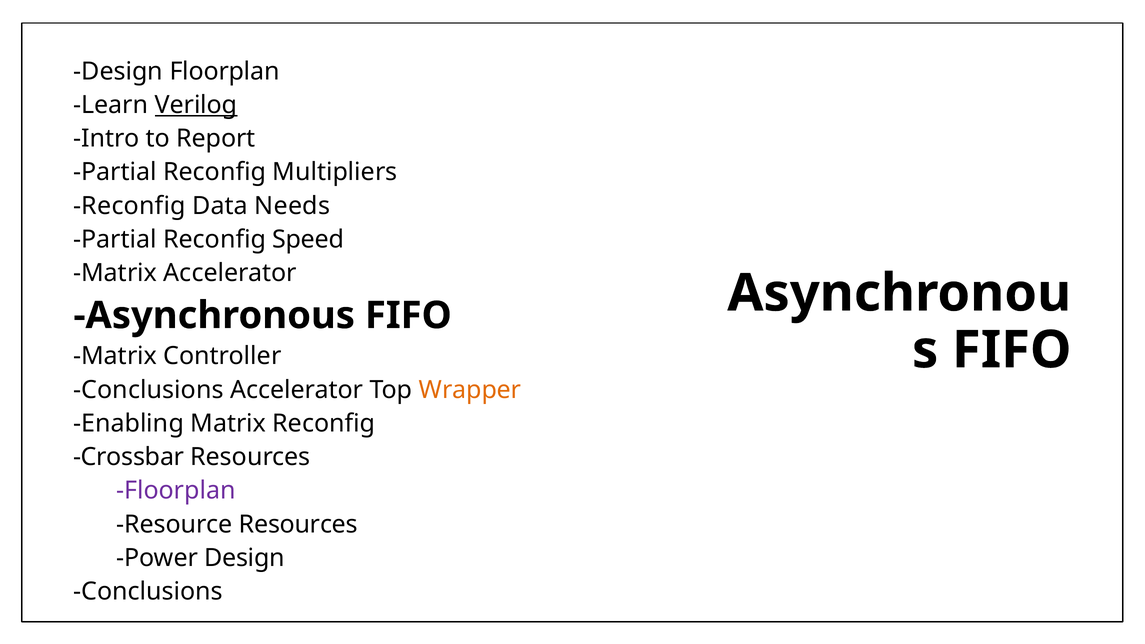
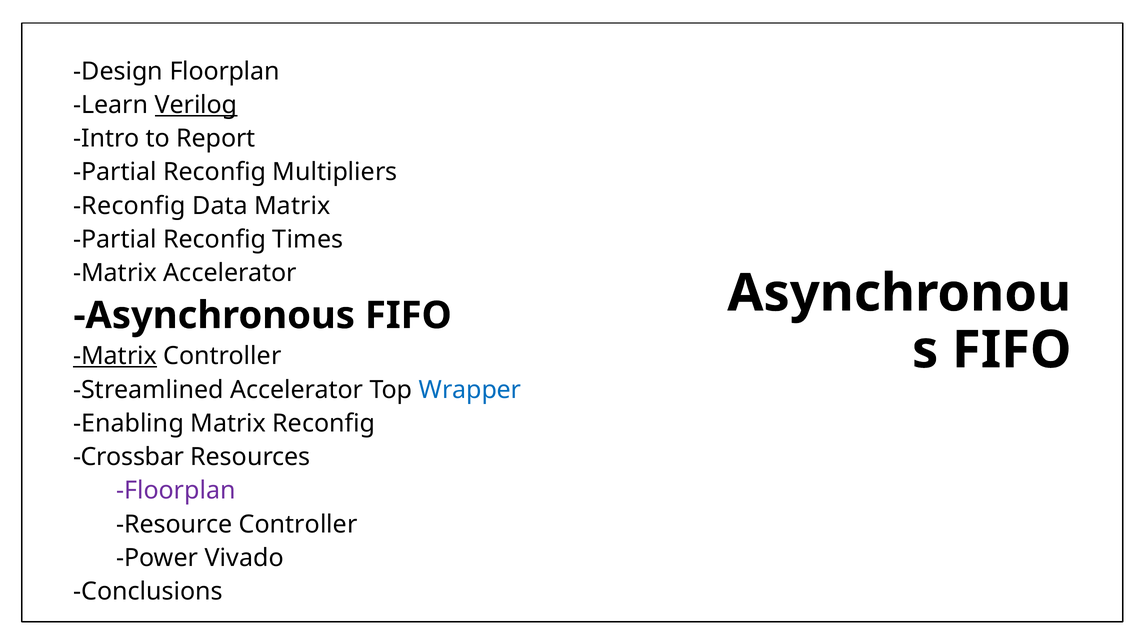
Data Needs: Needs -> Matrix
Speed: Speed -> Times
Matrix at (115, 356) underline: none -> present
Conclusions at (148, 390): Conclusions -> Streamlined
Wrapper colour: orange -> blue
Resource Resources: Resources -> Controller
Power Design: Design -> Vivado
